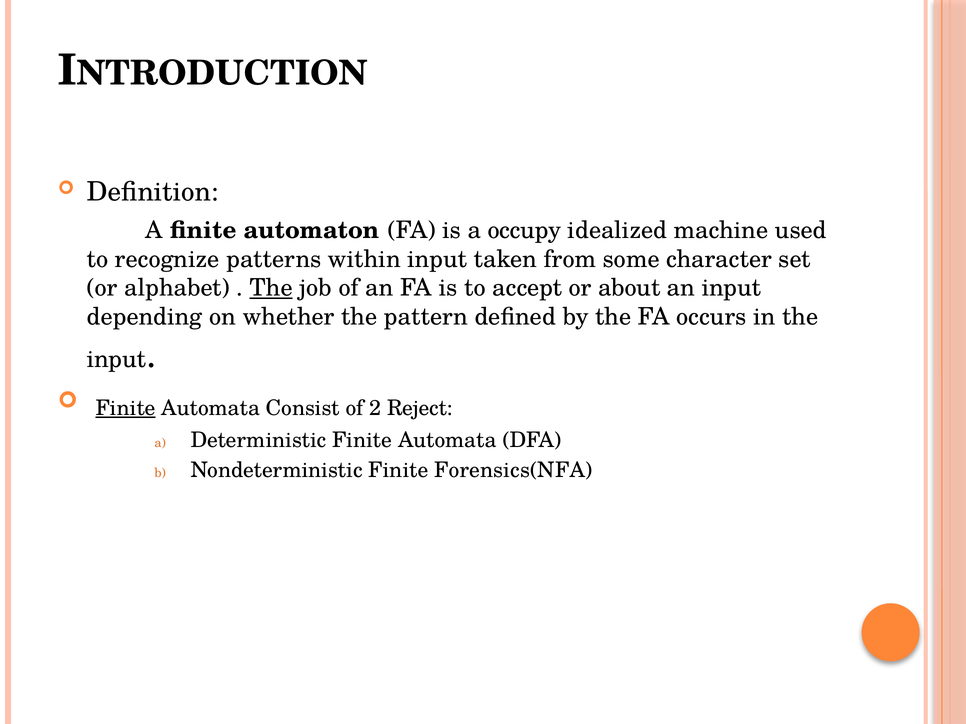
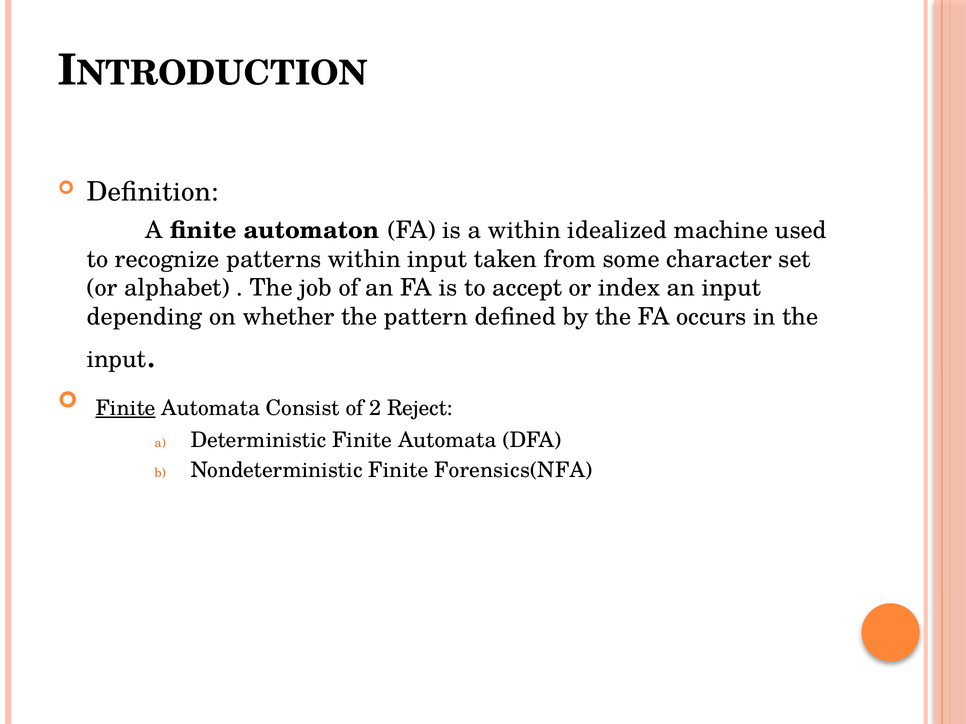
a occupy: occupy -> within
The at (271, 288) underline: present -> none
about: about -> index
